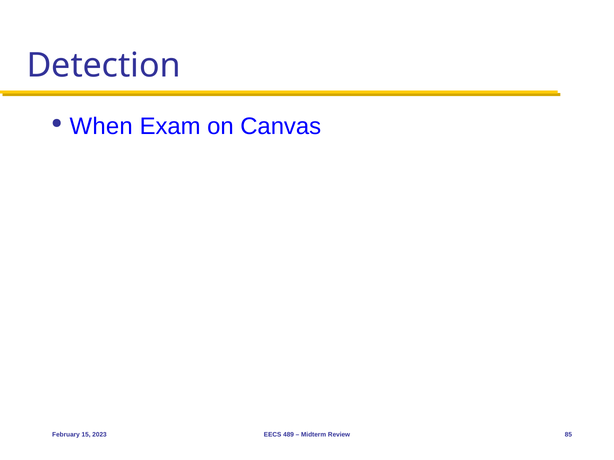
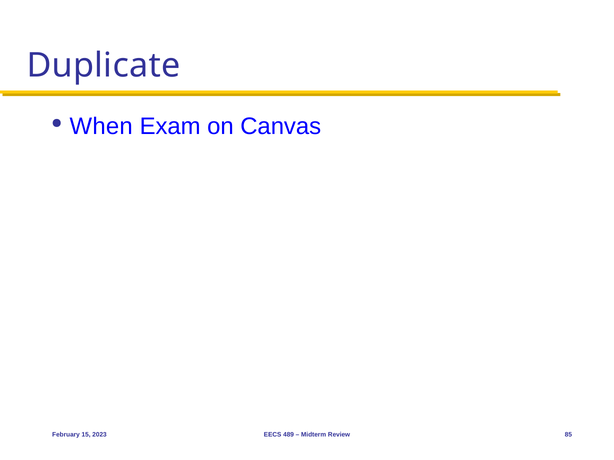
Detection: Detection -> Duplicate
